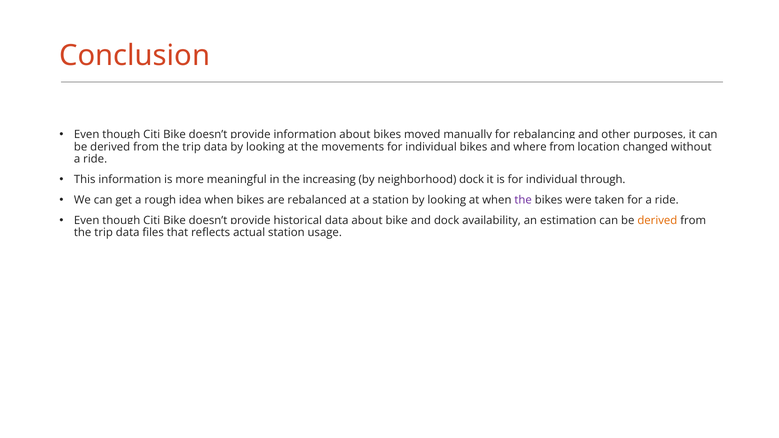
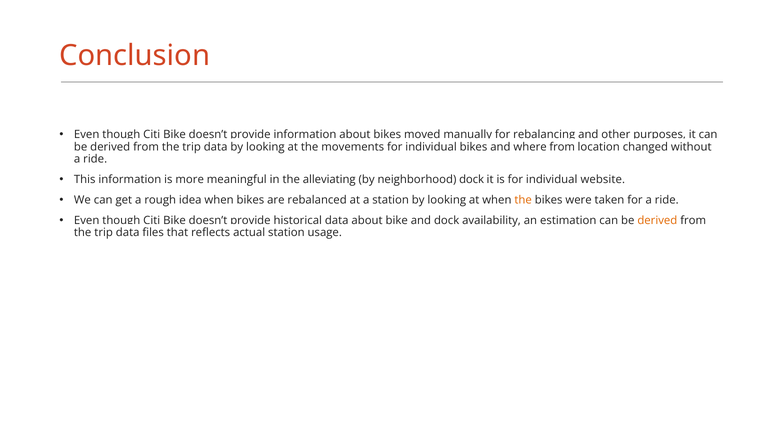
increasing: increasing -> alleviating
through: through -> website
the at (523, 200) colour: purple -> orange
